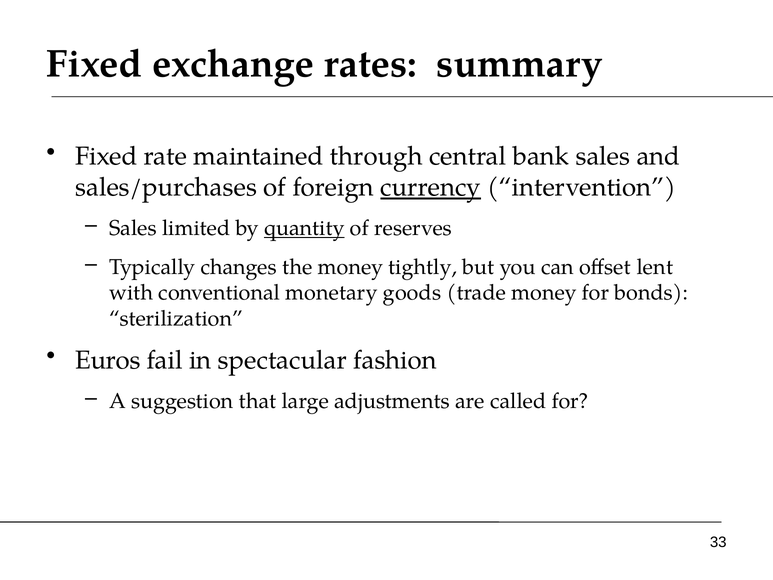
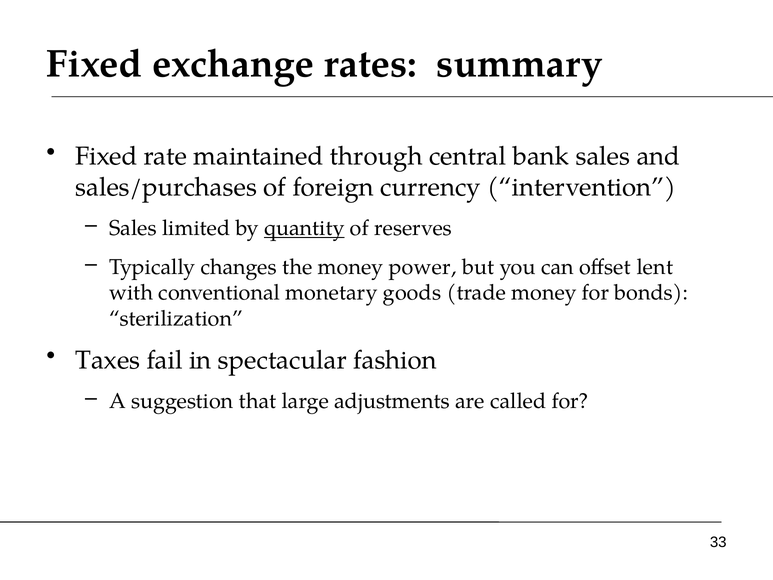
currency underline: present -> none
tightly: tightly -> power
Euros: Euros -> Taxes
